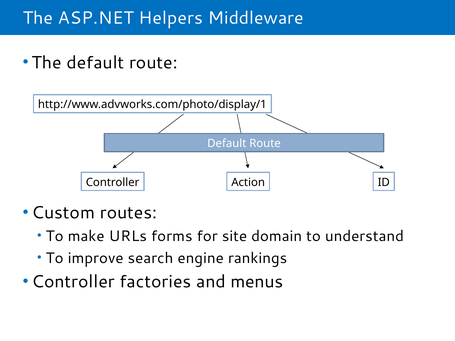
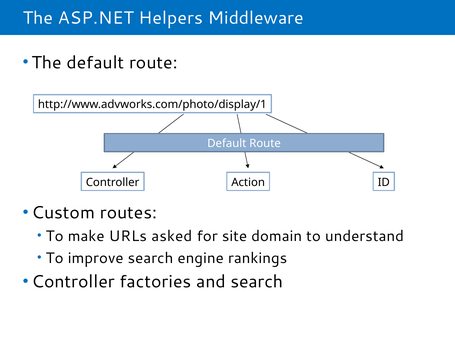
forms: forms -> asked
and menus: menus -> search
